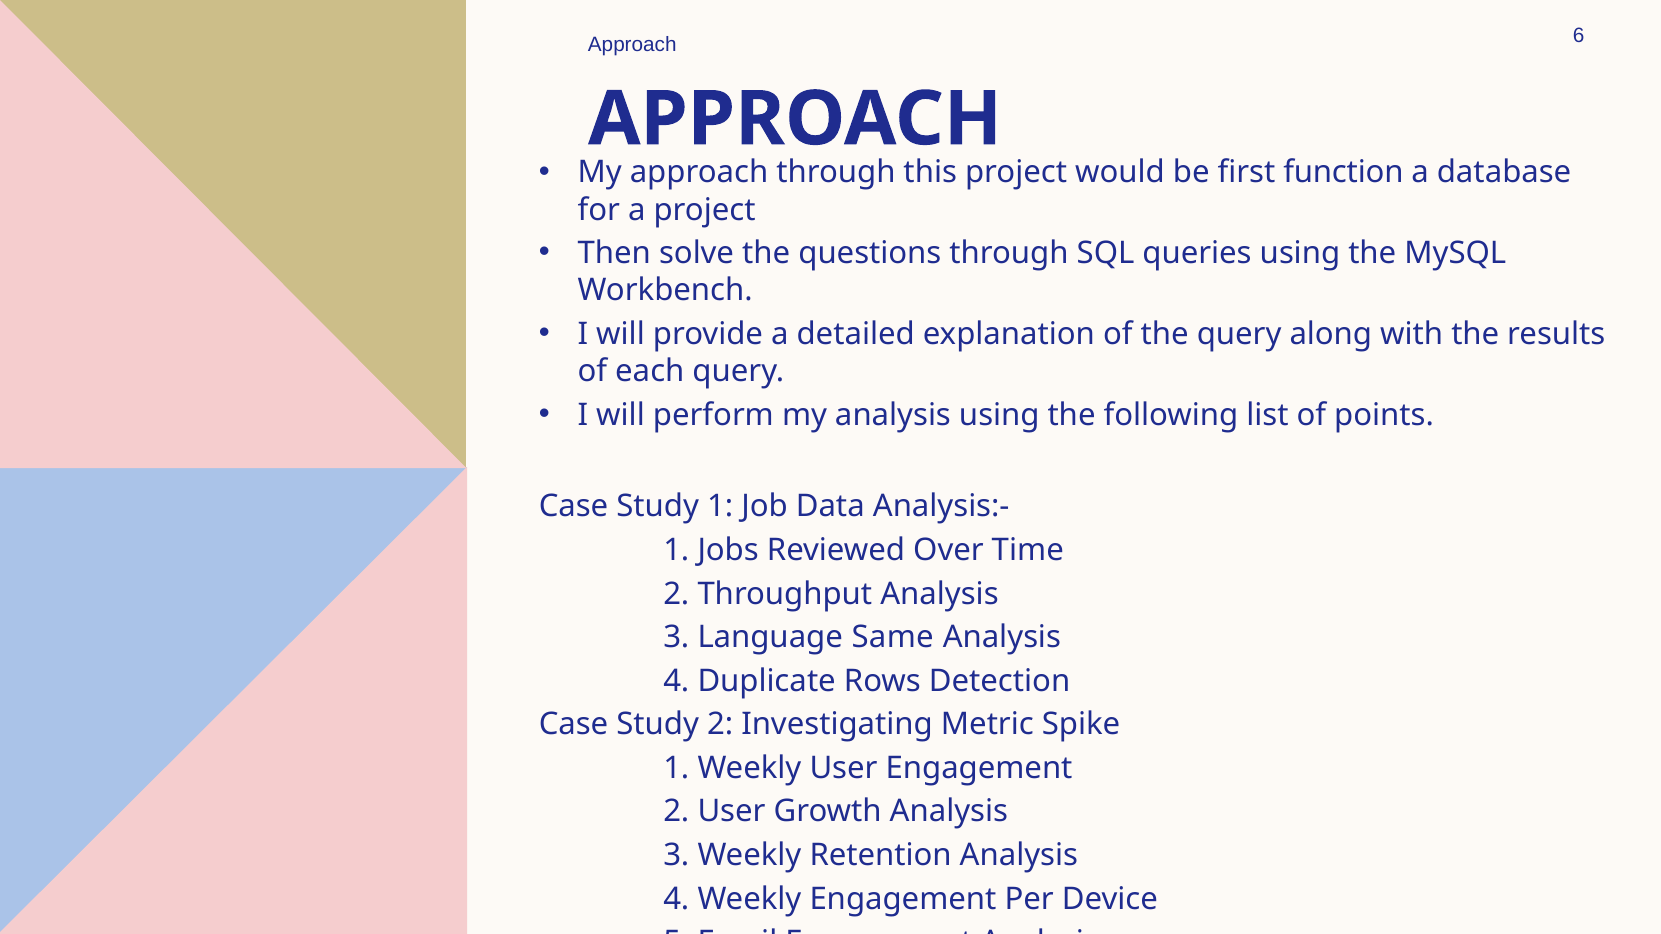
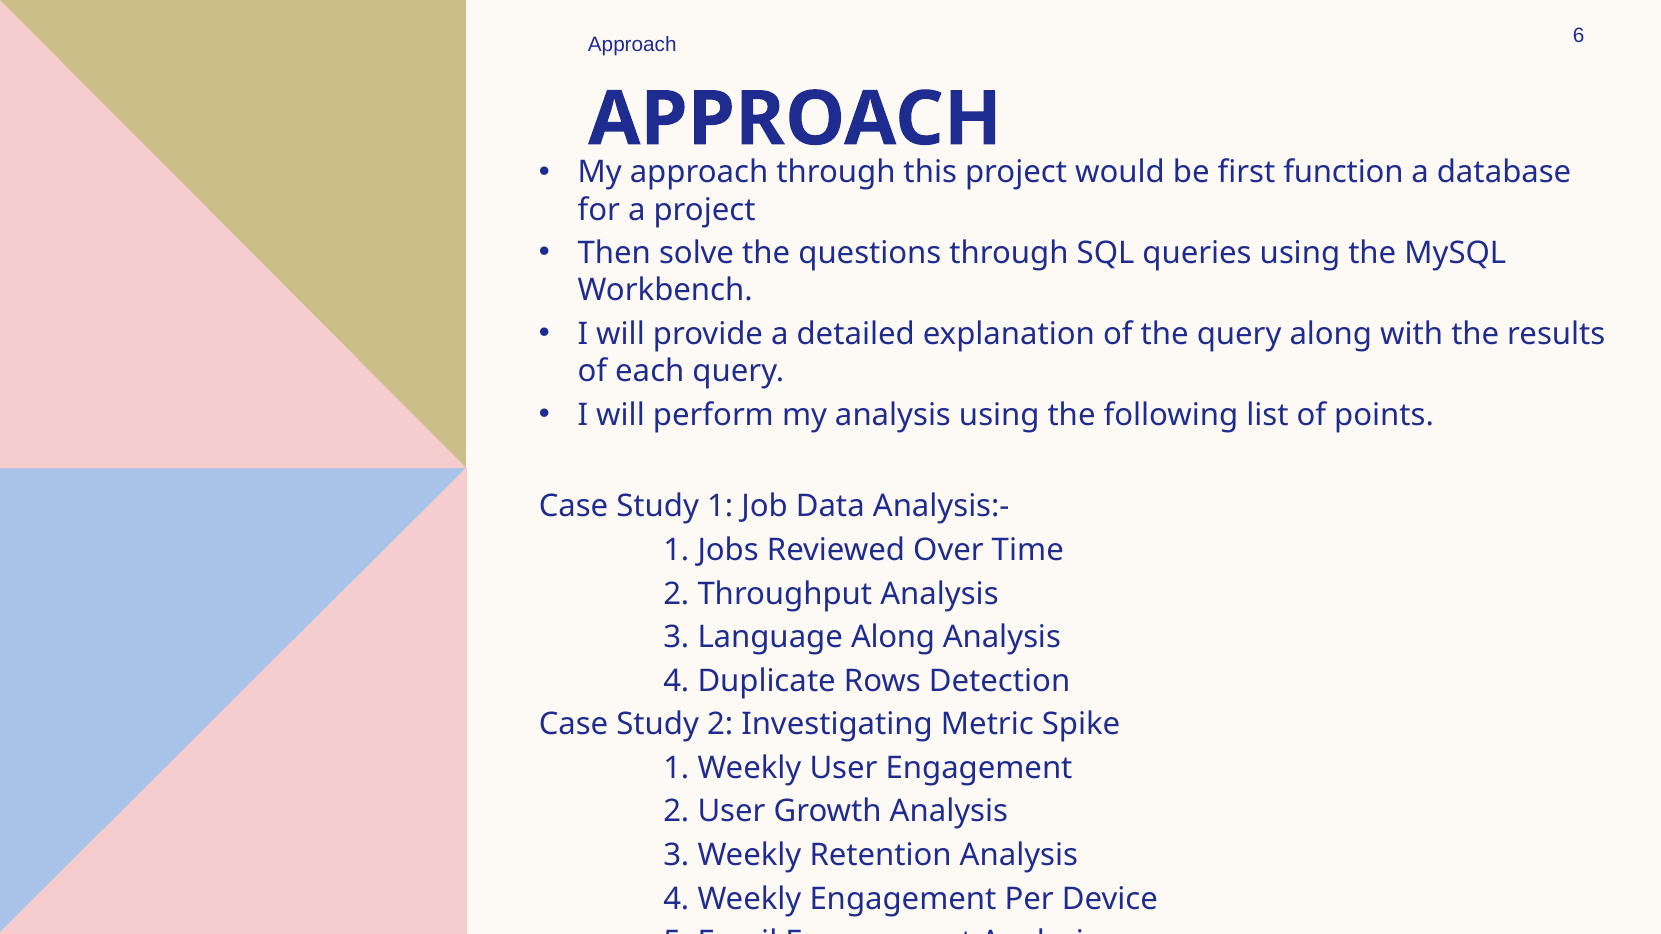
Language Same: Same -> Along
